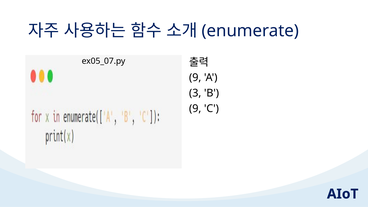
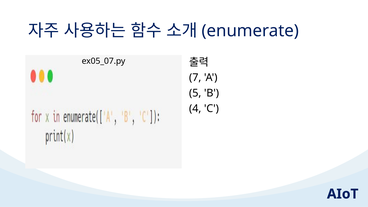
9 at (195, 78): 9 -> 7
3: 3 -> 5
9 at (195, 109): 9 -> 4
